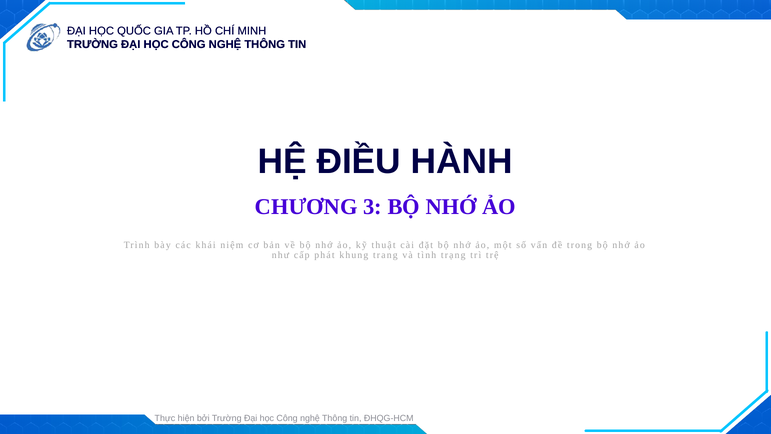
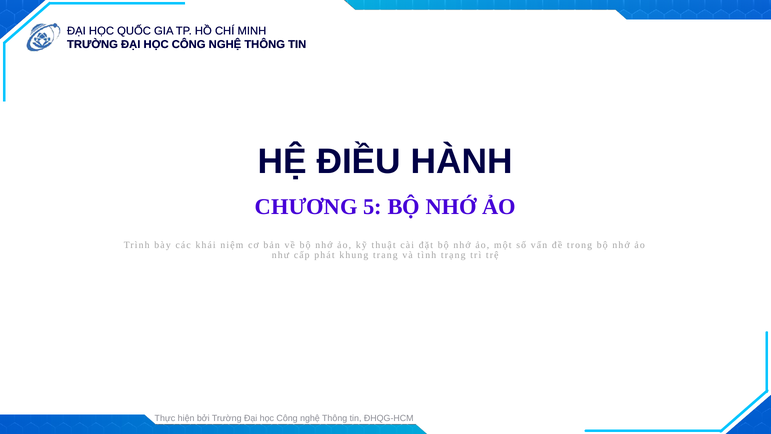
3: 3 -> 5
